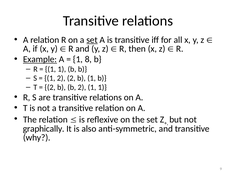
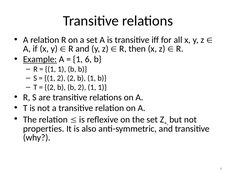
set at (92, 40) underline: present -> none
8: 8 -> 6
graphically: graphically -> properties
